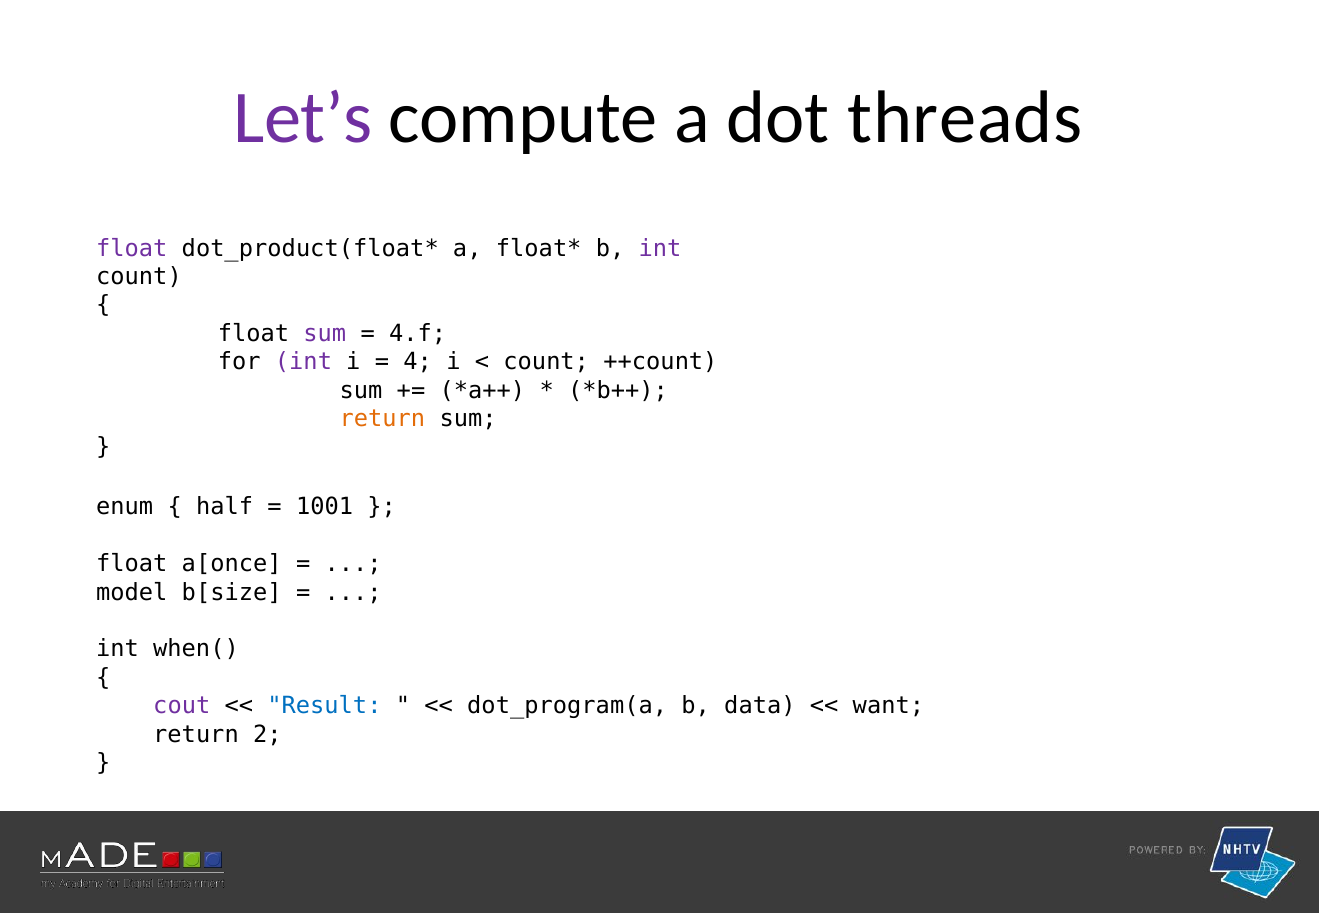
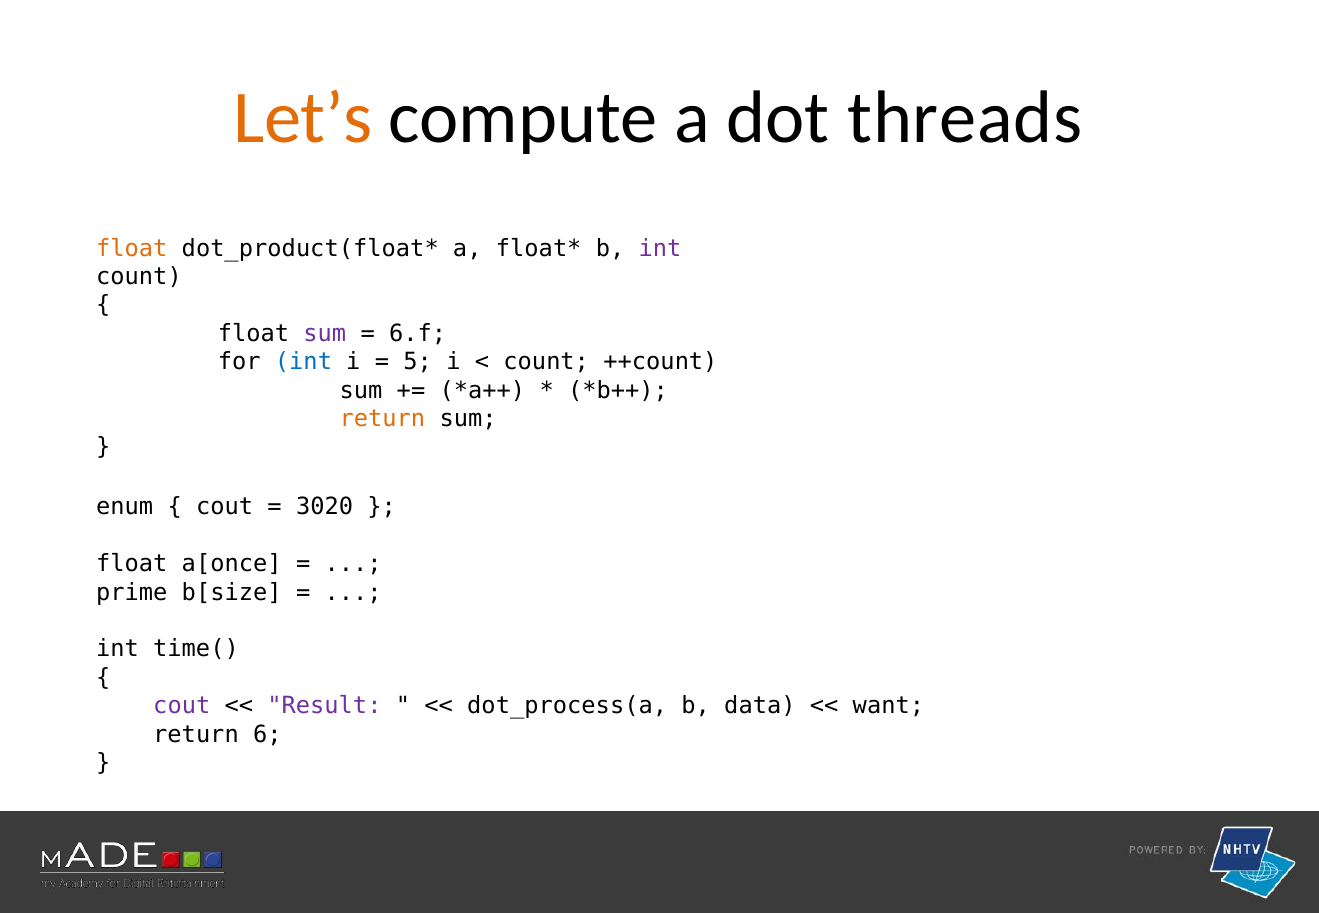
Let’s colour: purple -> orange
float at (132, 248) colour: purple -> orange
4.f: 4.f -> 6.f
int at (303, 362) colour: purple -> blue
4: 4 -> 5
half at (225, 507): half -> cout
1001: 1001 -> 3020
model: model -> prime
when(: when( -> time(
Result colour: blue -> purple
dot_program(a: dot_program(a -> dot_process(a
2: 2 -> 6
